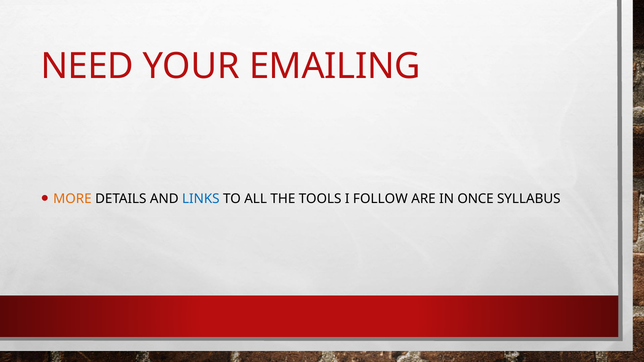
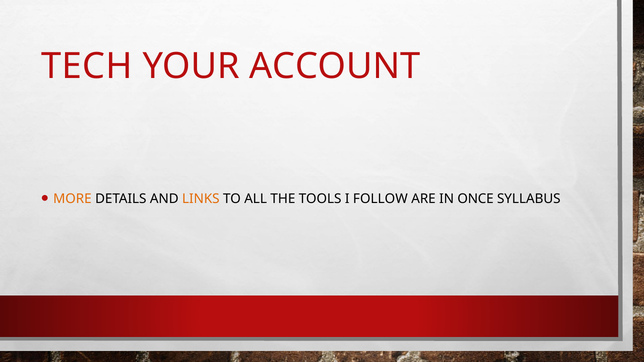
NEED: NEED -> TECH
EMAILING: EMAILING -> ACCOUNT
LINKS colour: blue -> orange
